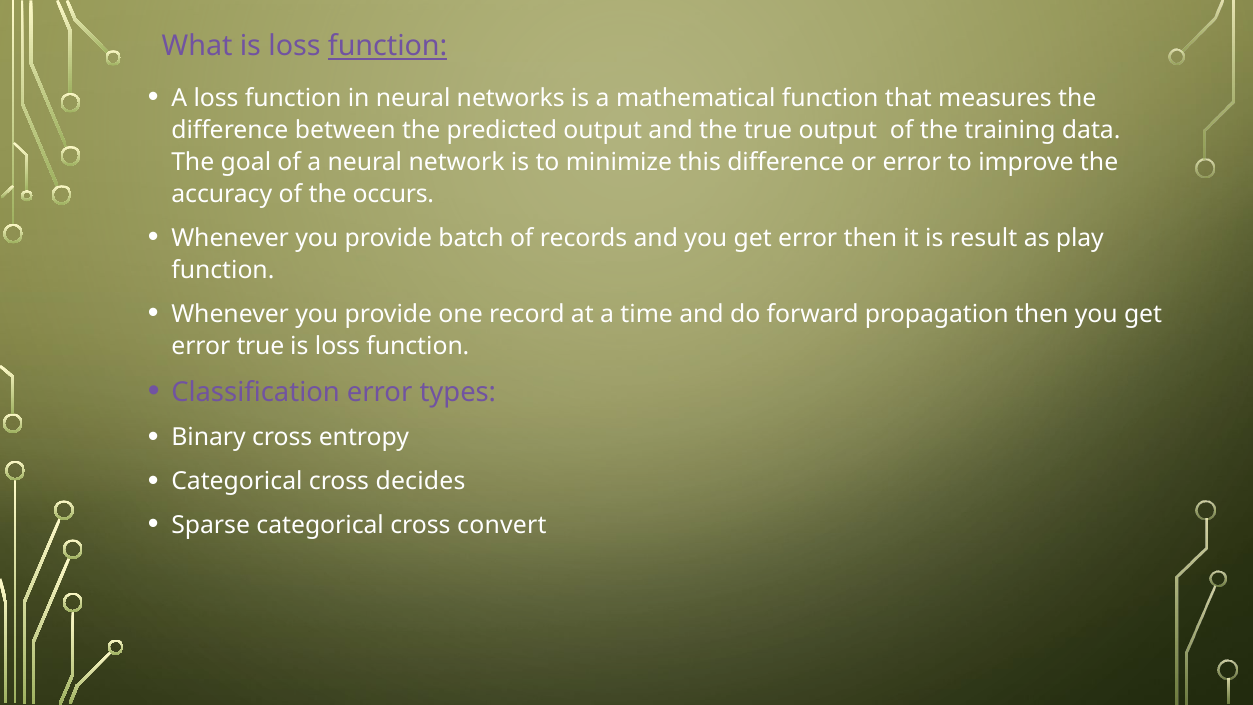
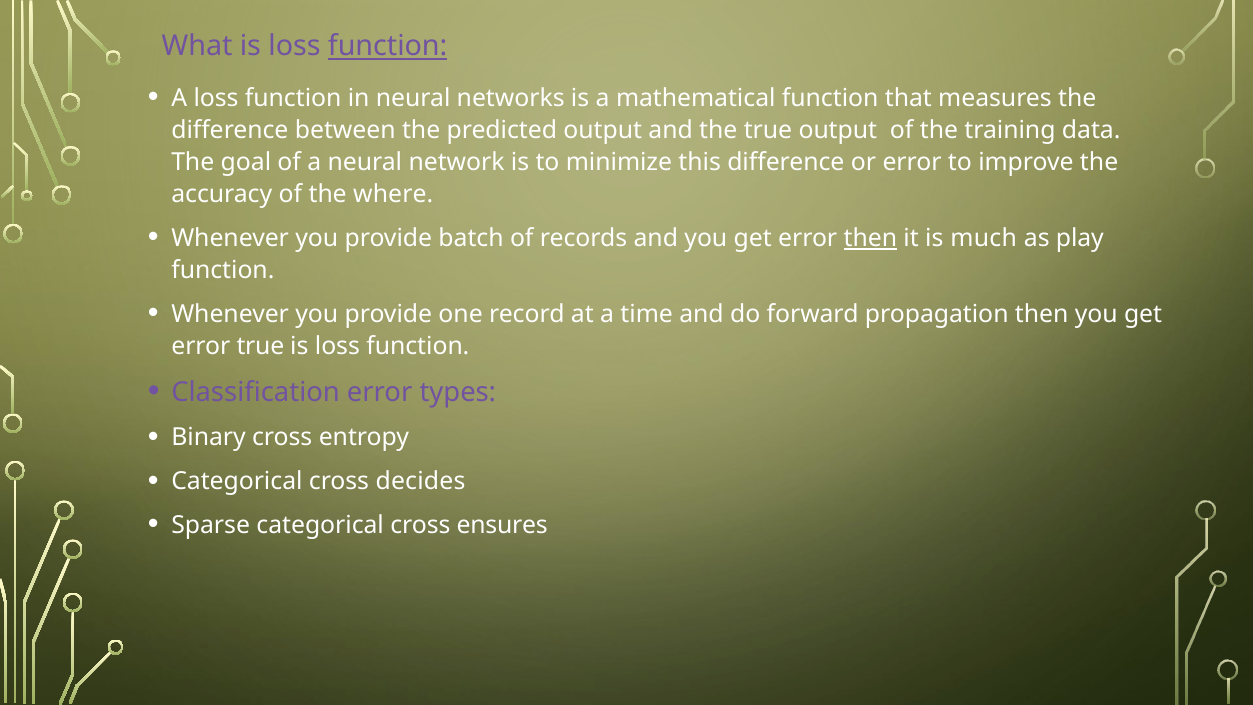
occurs: occurs -> where
then at (870, 238) underline: none -> present
result: result -> much
convert: convert -> ensures
